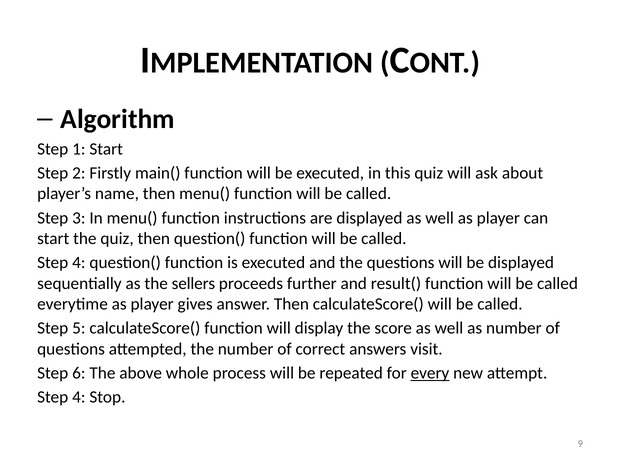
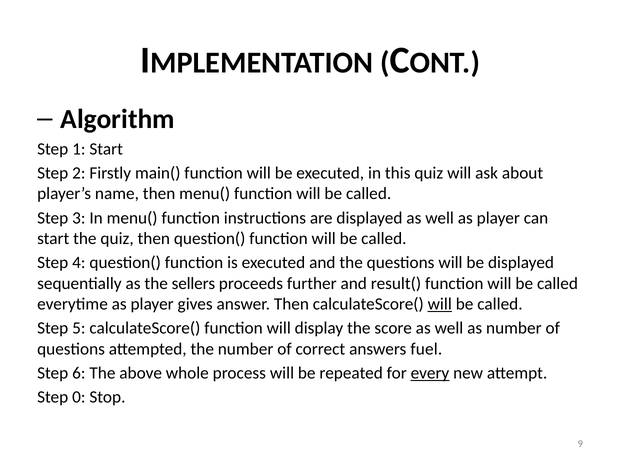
will at (440, 304) underline: none -> present
visit: visit -> fuel
4 at (79, 397): 4 -> 0
